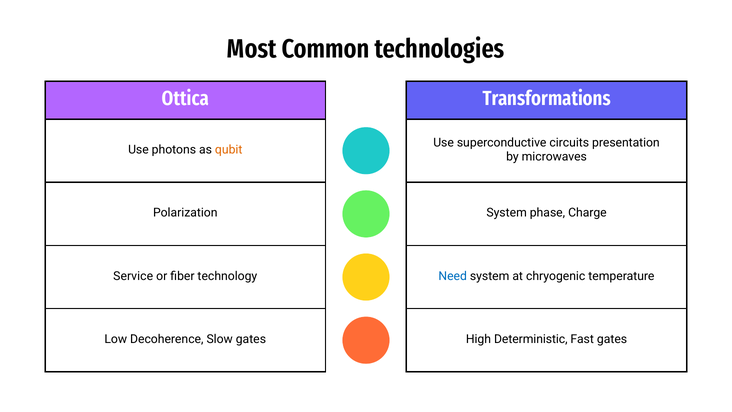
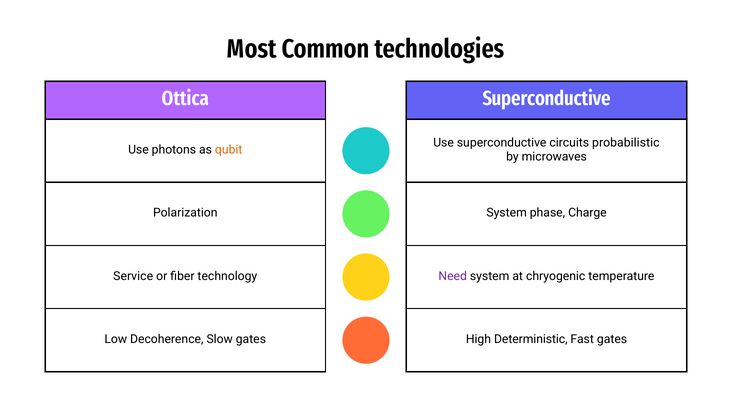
Transformations at (547, 98): Transformations -> Superconductive
presentation: presentation -> probabilistic
Need colour: blue -> purple
